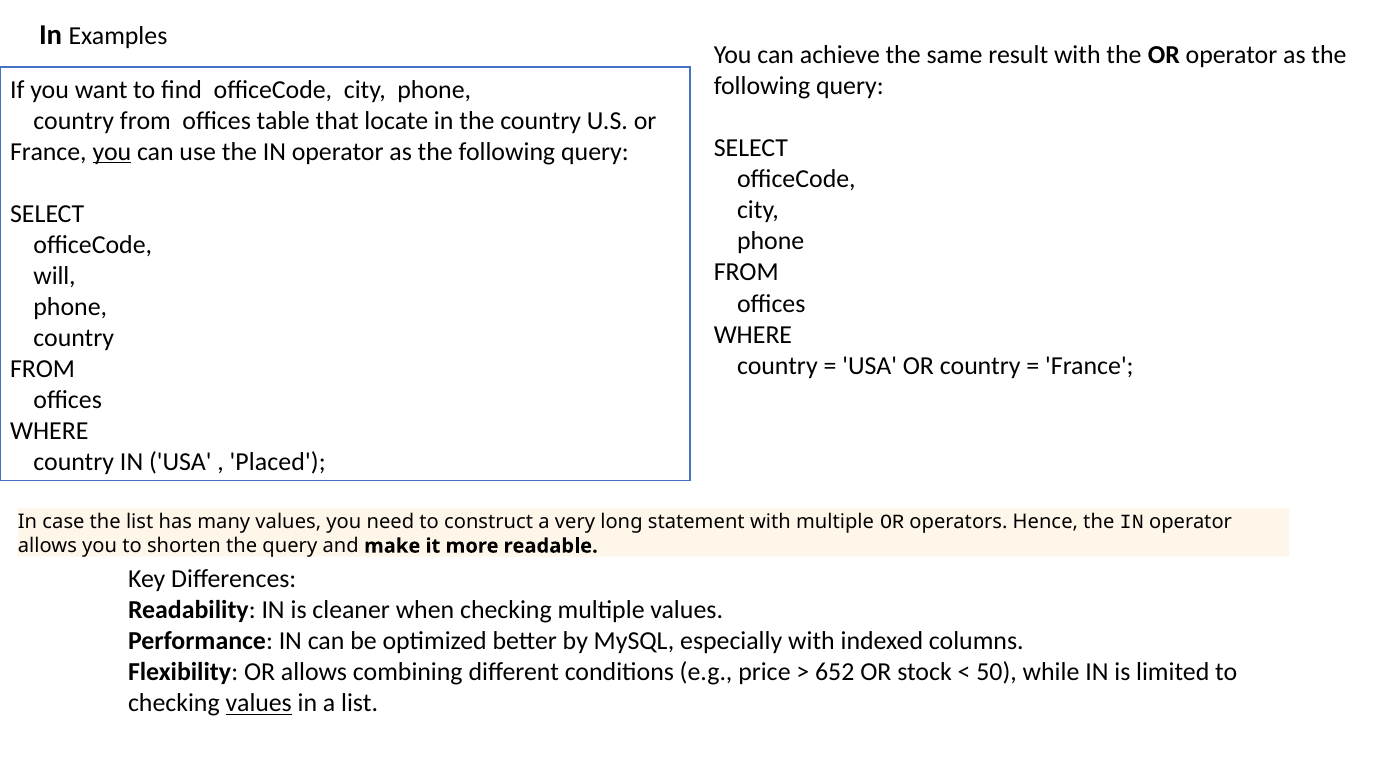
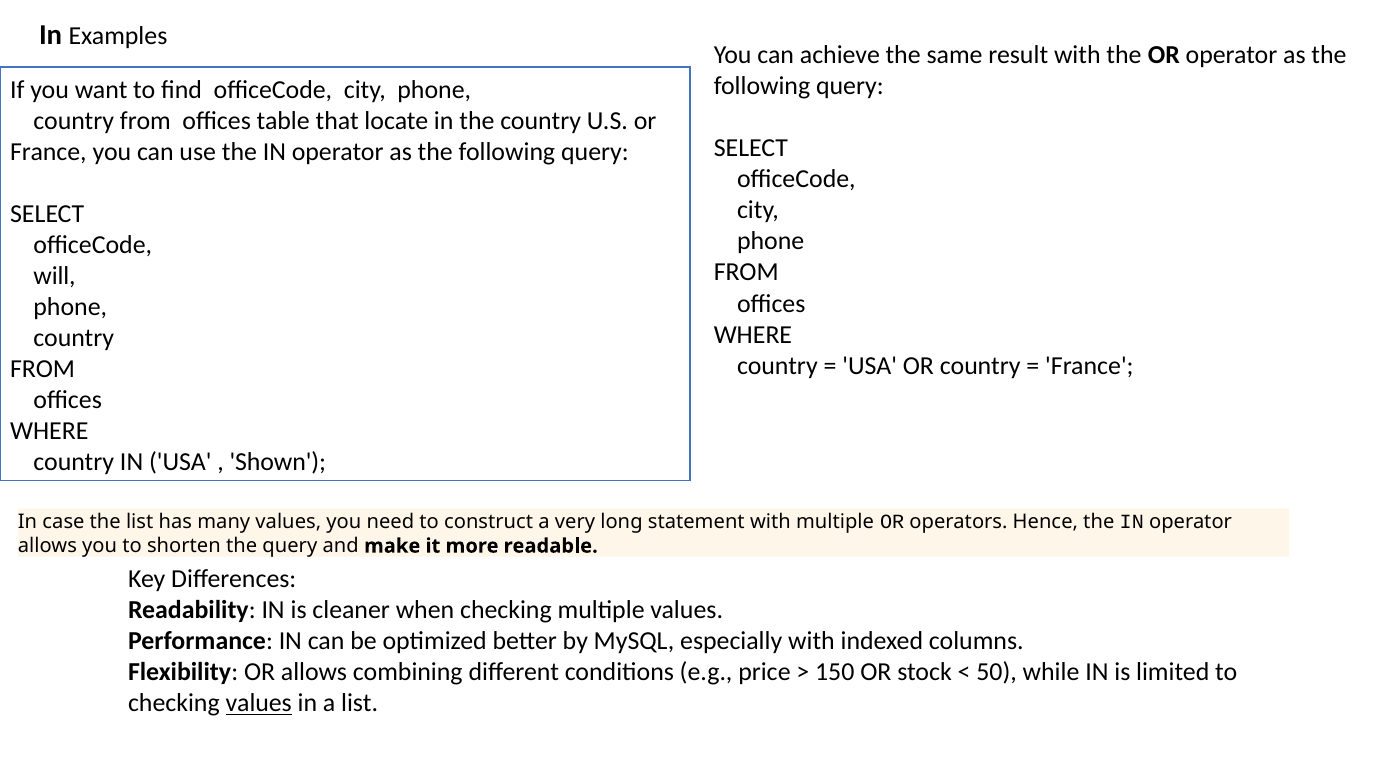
you at (112, 152) underline: present -> none
Placed: Placed -> Shown
652: 652 -> 150
